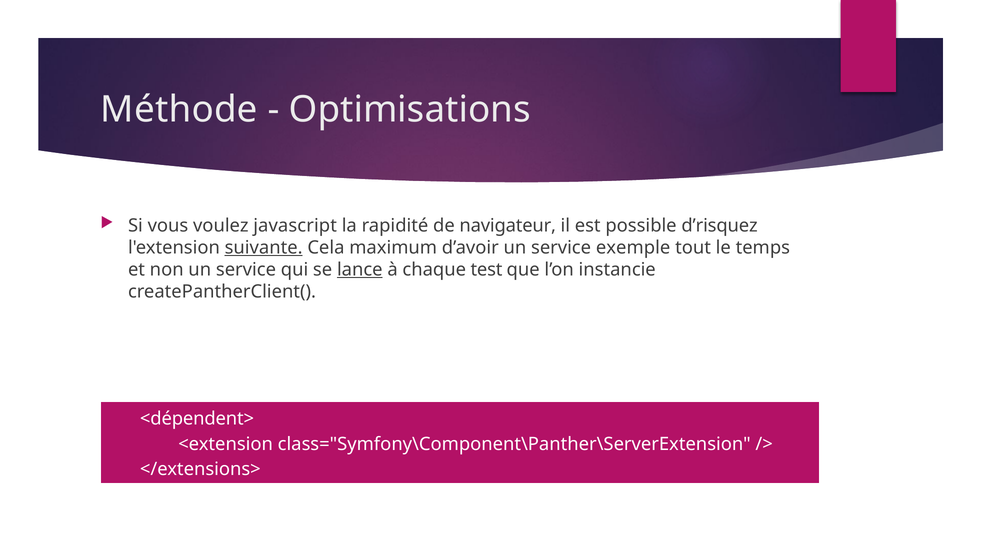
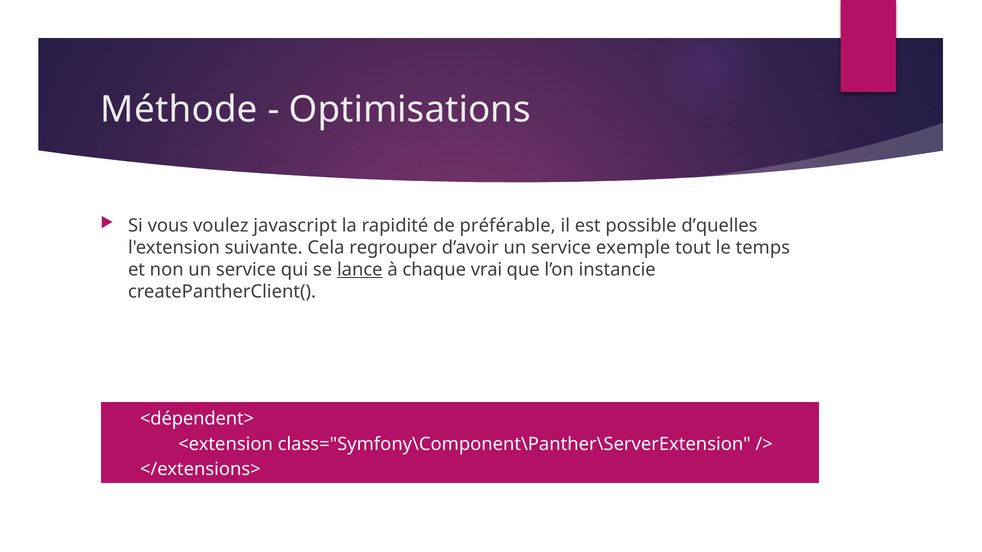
navigateur: navigateur -> préférable
d’risquez: d’risquez -> d’quelles
suivante underline: present -> none
maximum: maximum -> regrouper
test: test -> vrai
